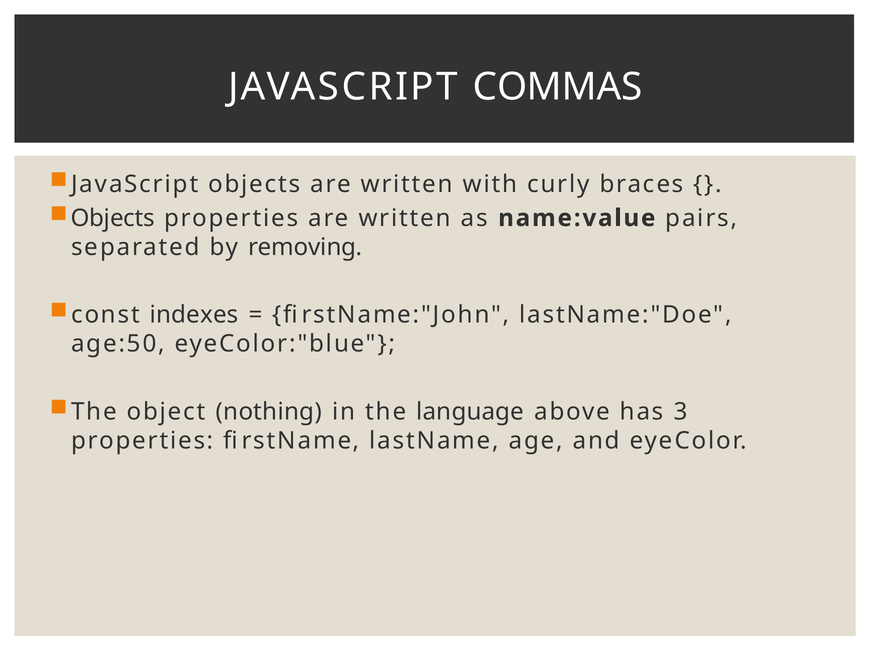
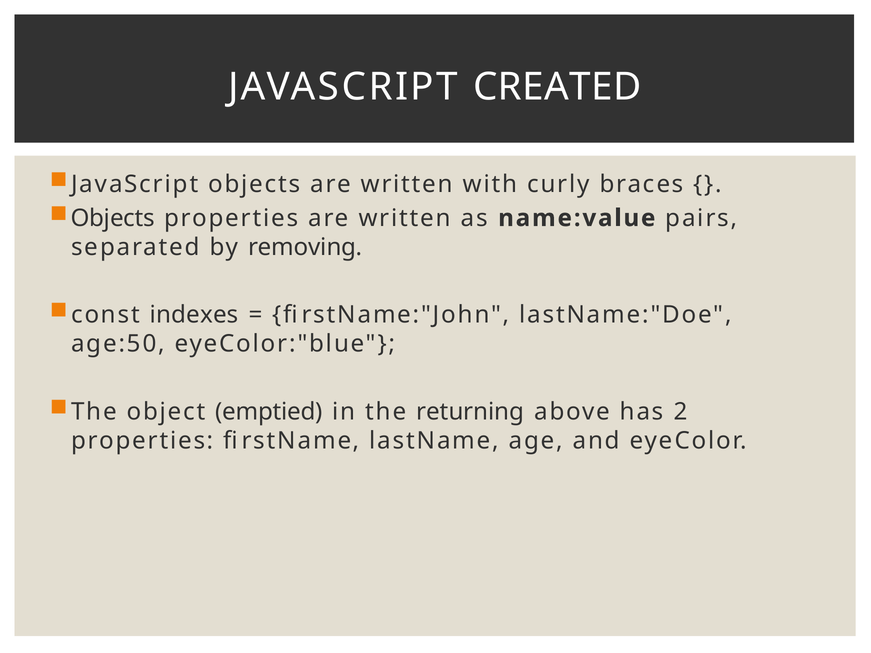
COMMAS: COMMAS -> CREATED
nothing: nothing -> emptied
language: language -> returning
3: 3 -> 2
